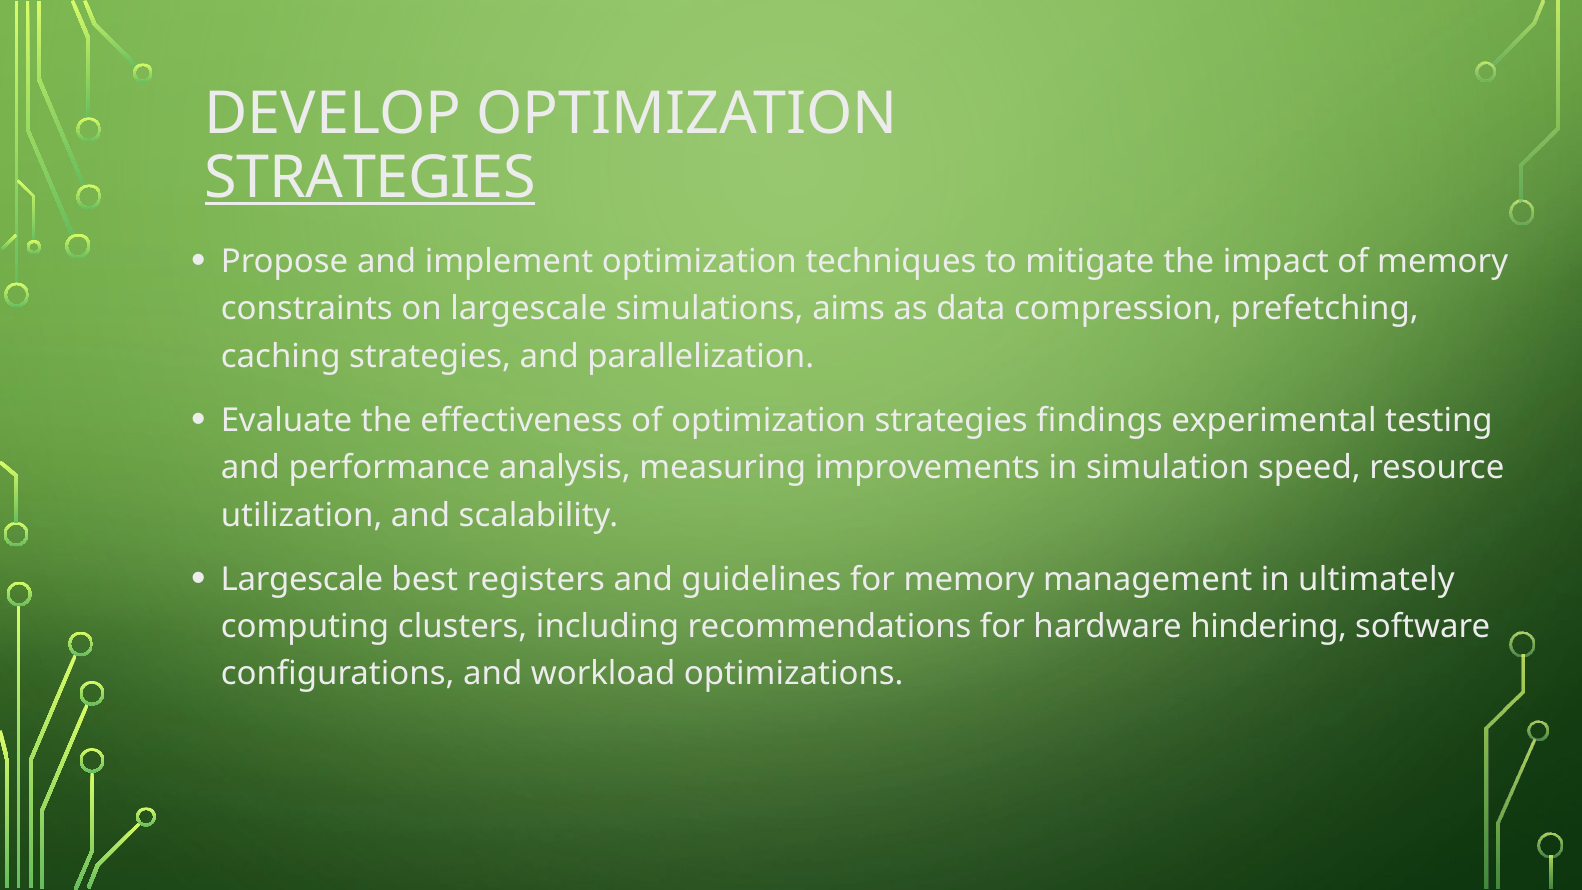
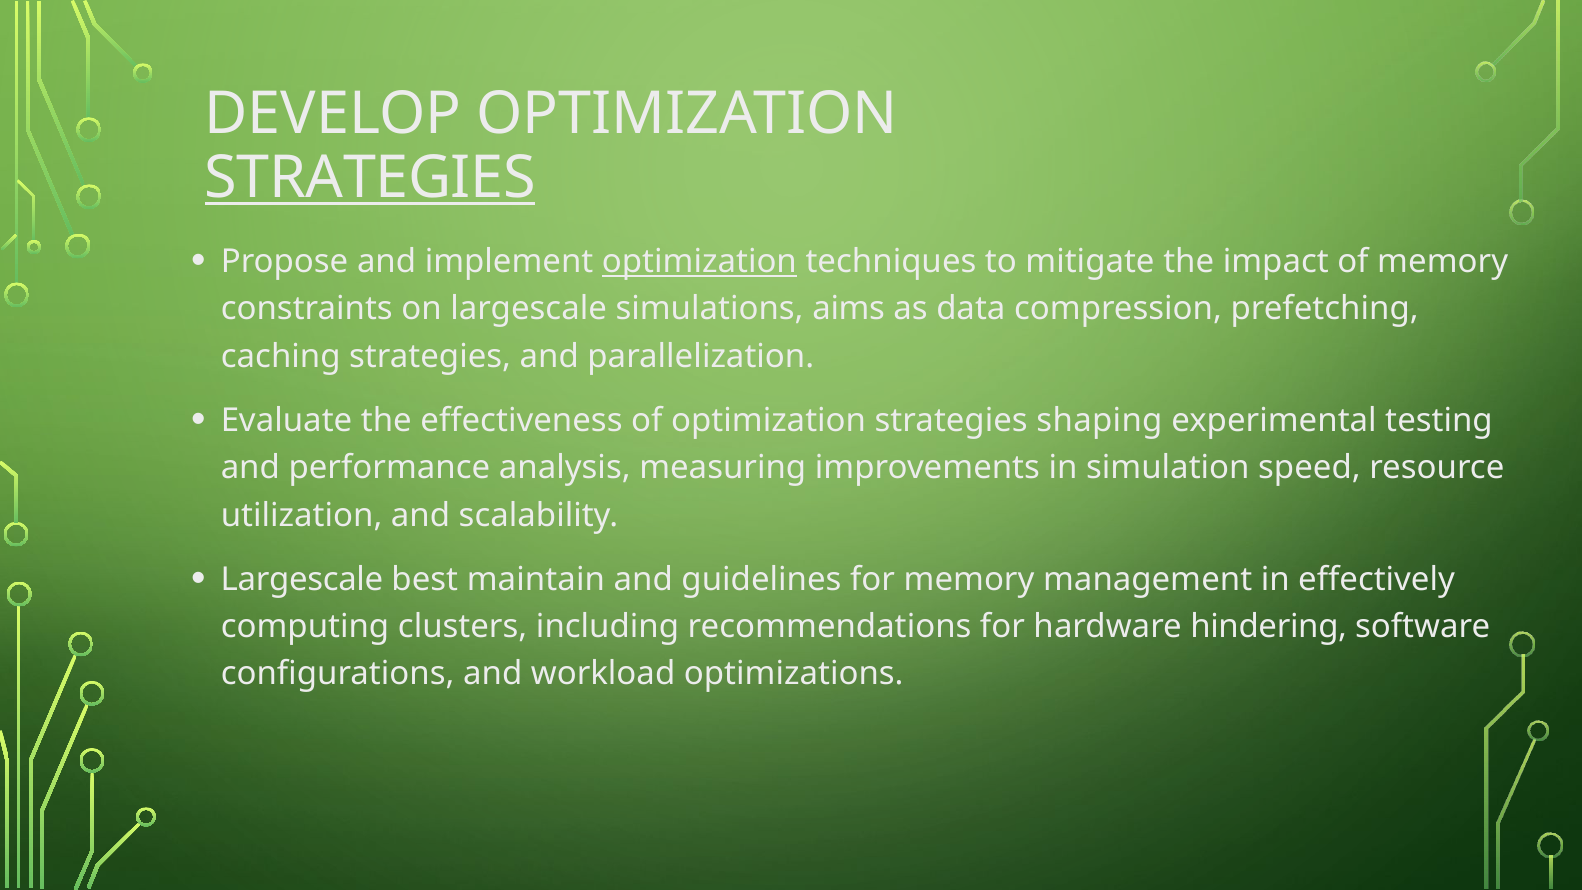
optimization at (699, 261) underline: none -> present
findings: findings -> shaping
registers: registers -> maintain
ultimately: ultimately -> effectively
